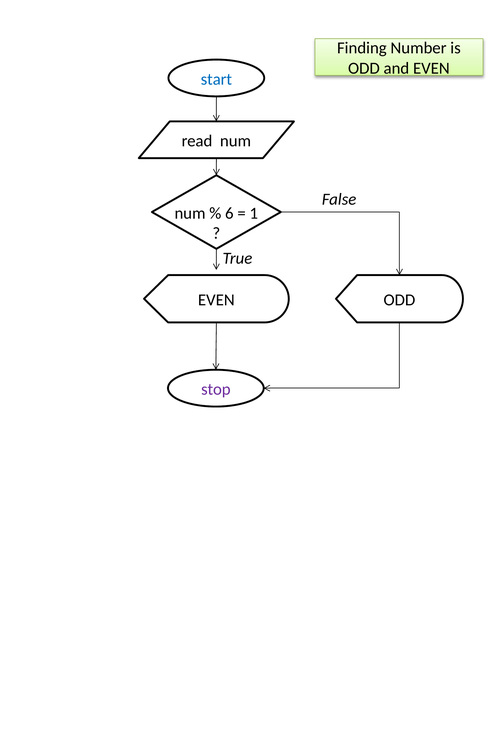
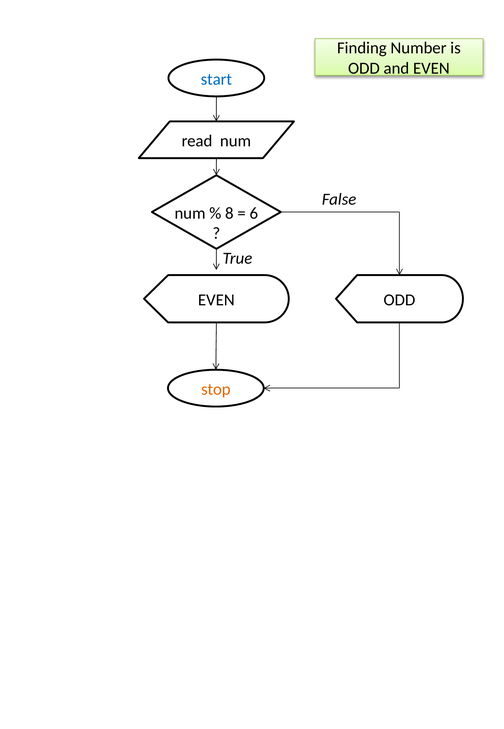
6: 6 -> 8
1: 1 -> 6
stop colour: purple -> orange
